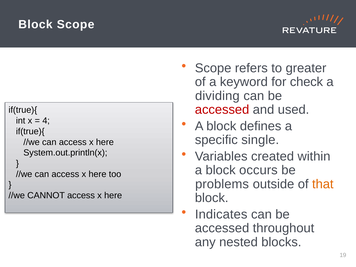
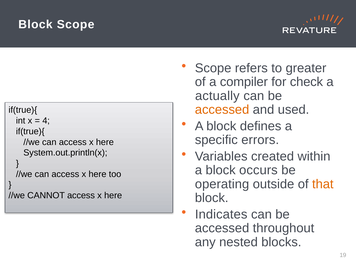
keyword: keyword -> compiler
dividing: dividing -> actually
accessed at (222, 110) colour: red -> orange
single: single -> errors
problems: problems -> operating
